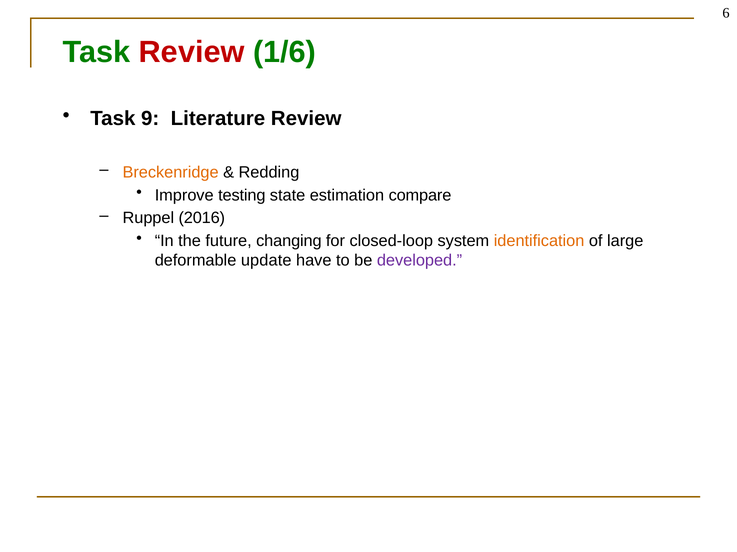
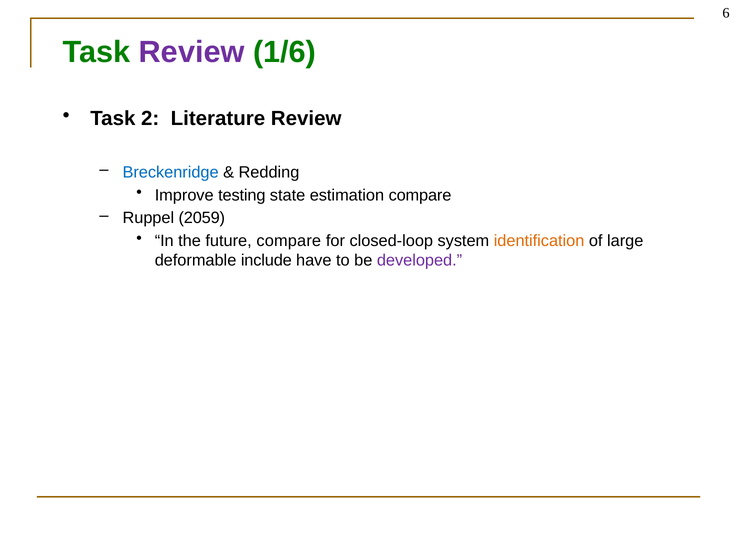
Review at (192, 52) colour: red -> purple
9: 9 -> 2
Breckenridge colour: orange -> blue
2016: 2016 -> 2059
future changing: changing -> compare
update: update -> include
